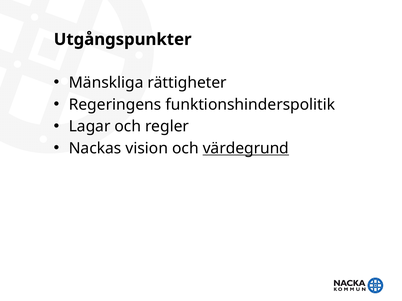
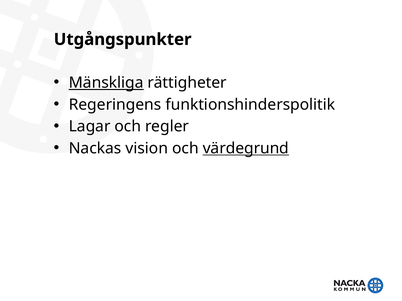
Mänskliga underline: none -> present
